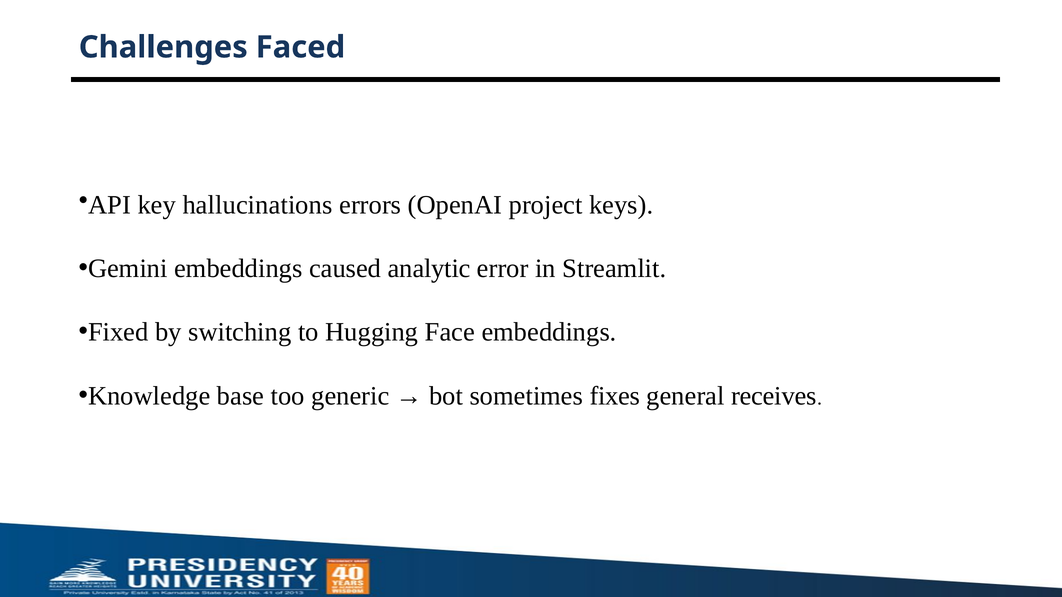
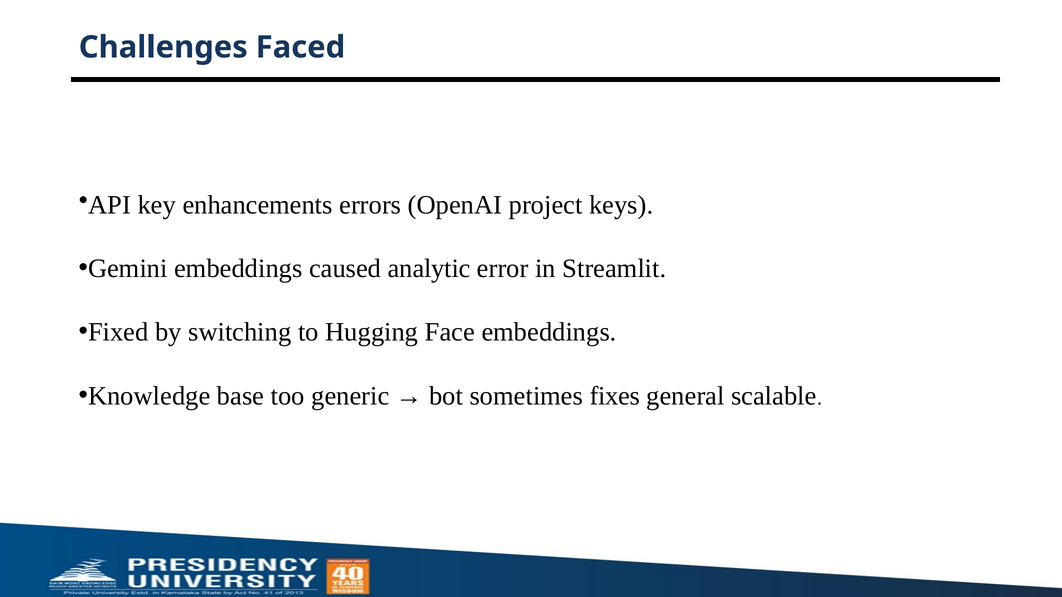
hallucinations: hallucinations -> enhancements
receives: receives -> scalable
